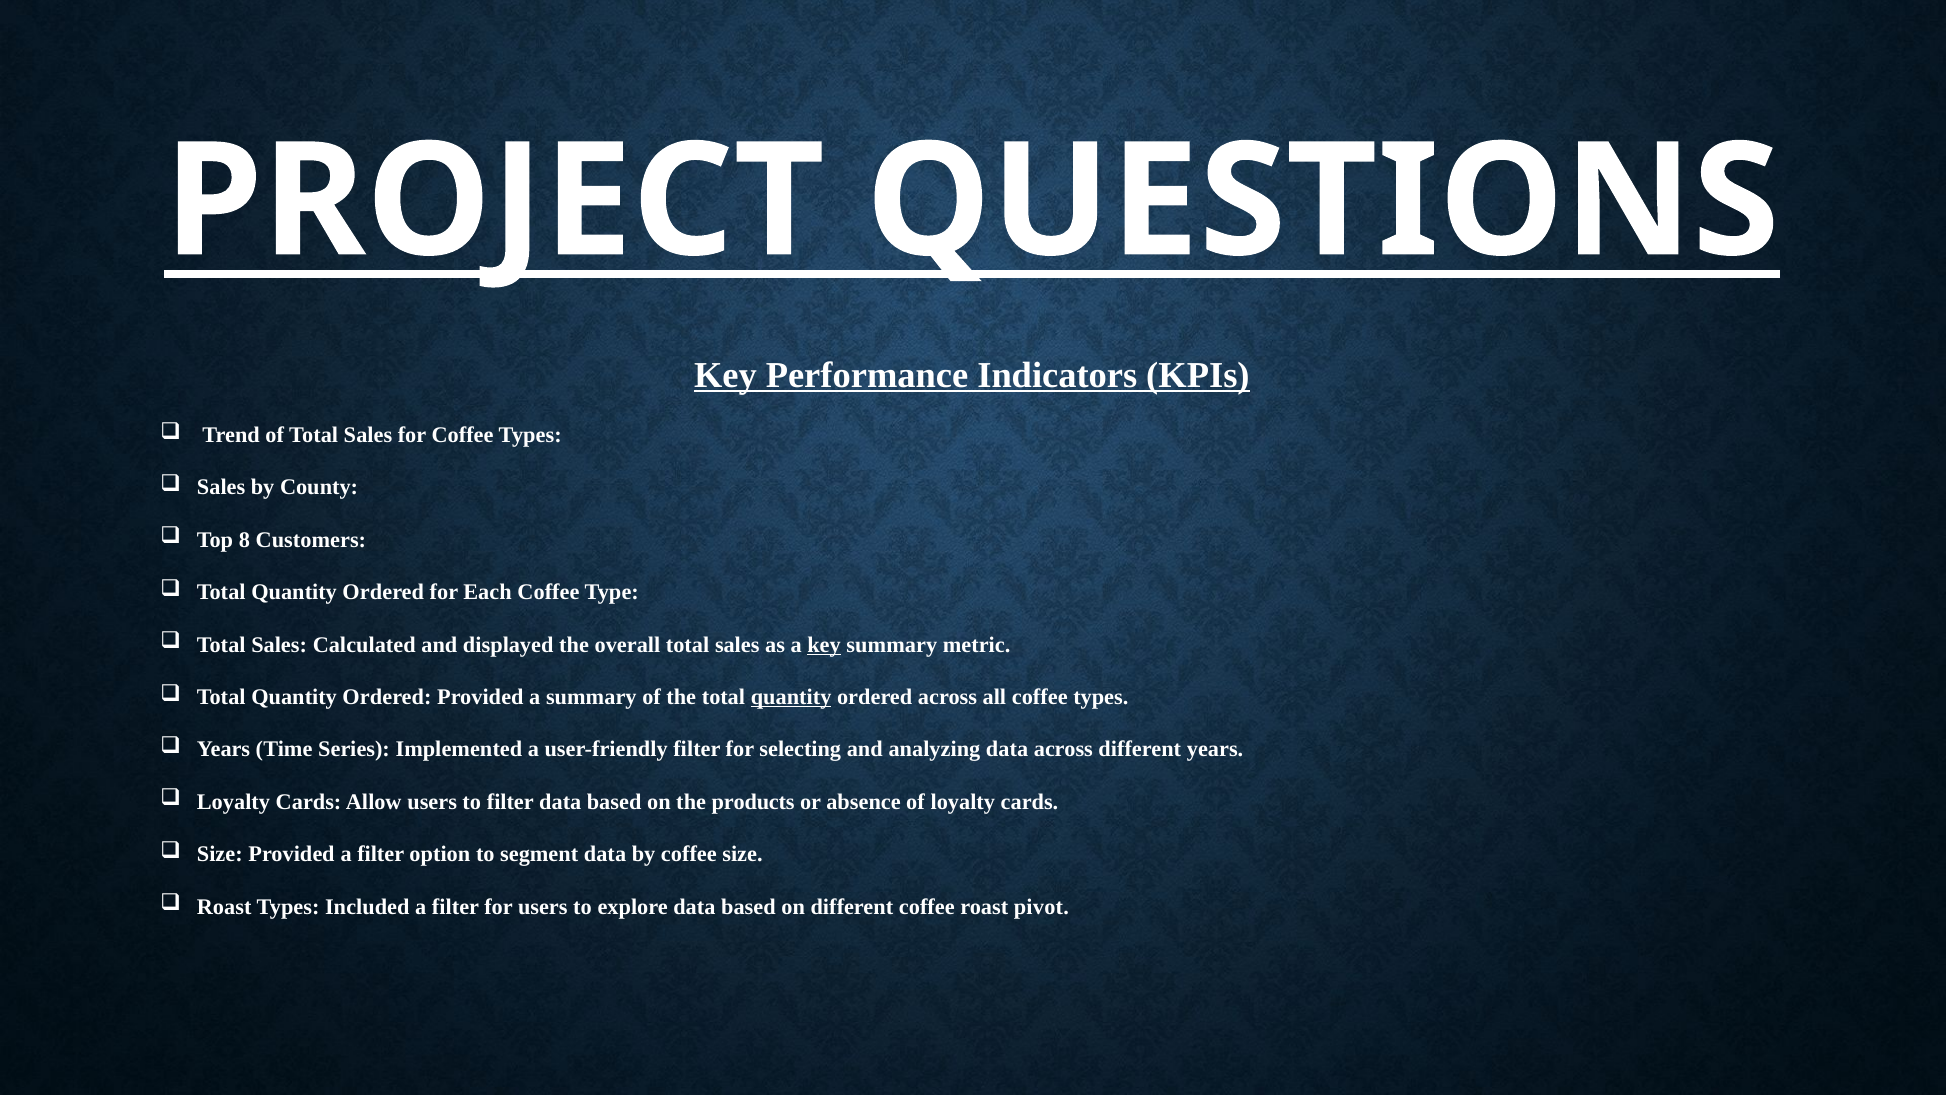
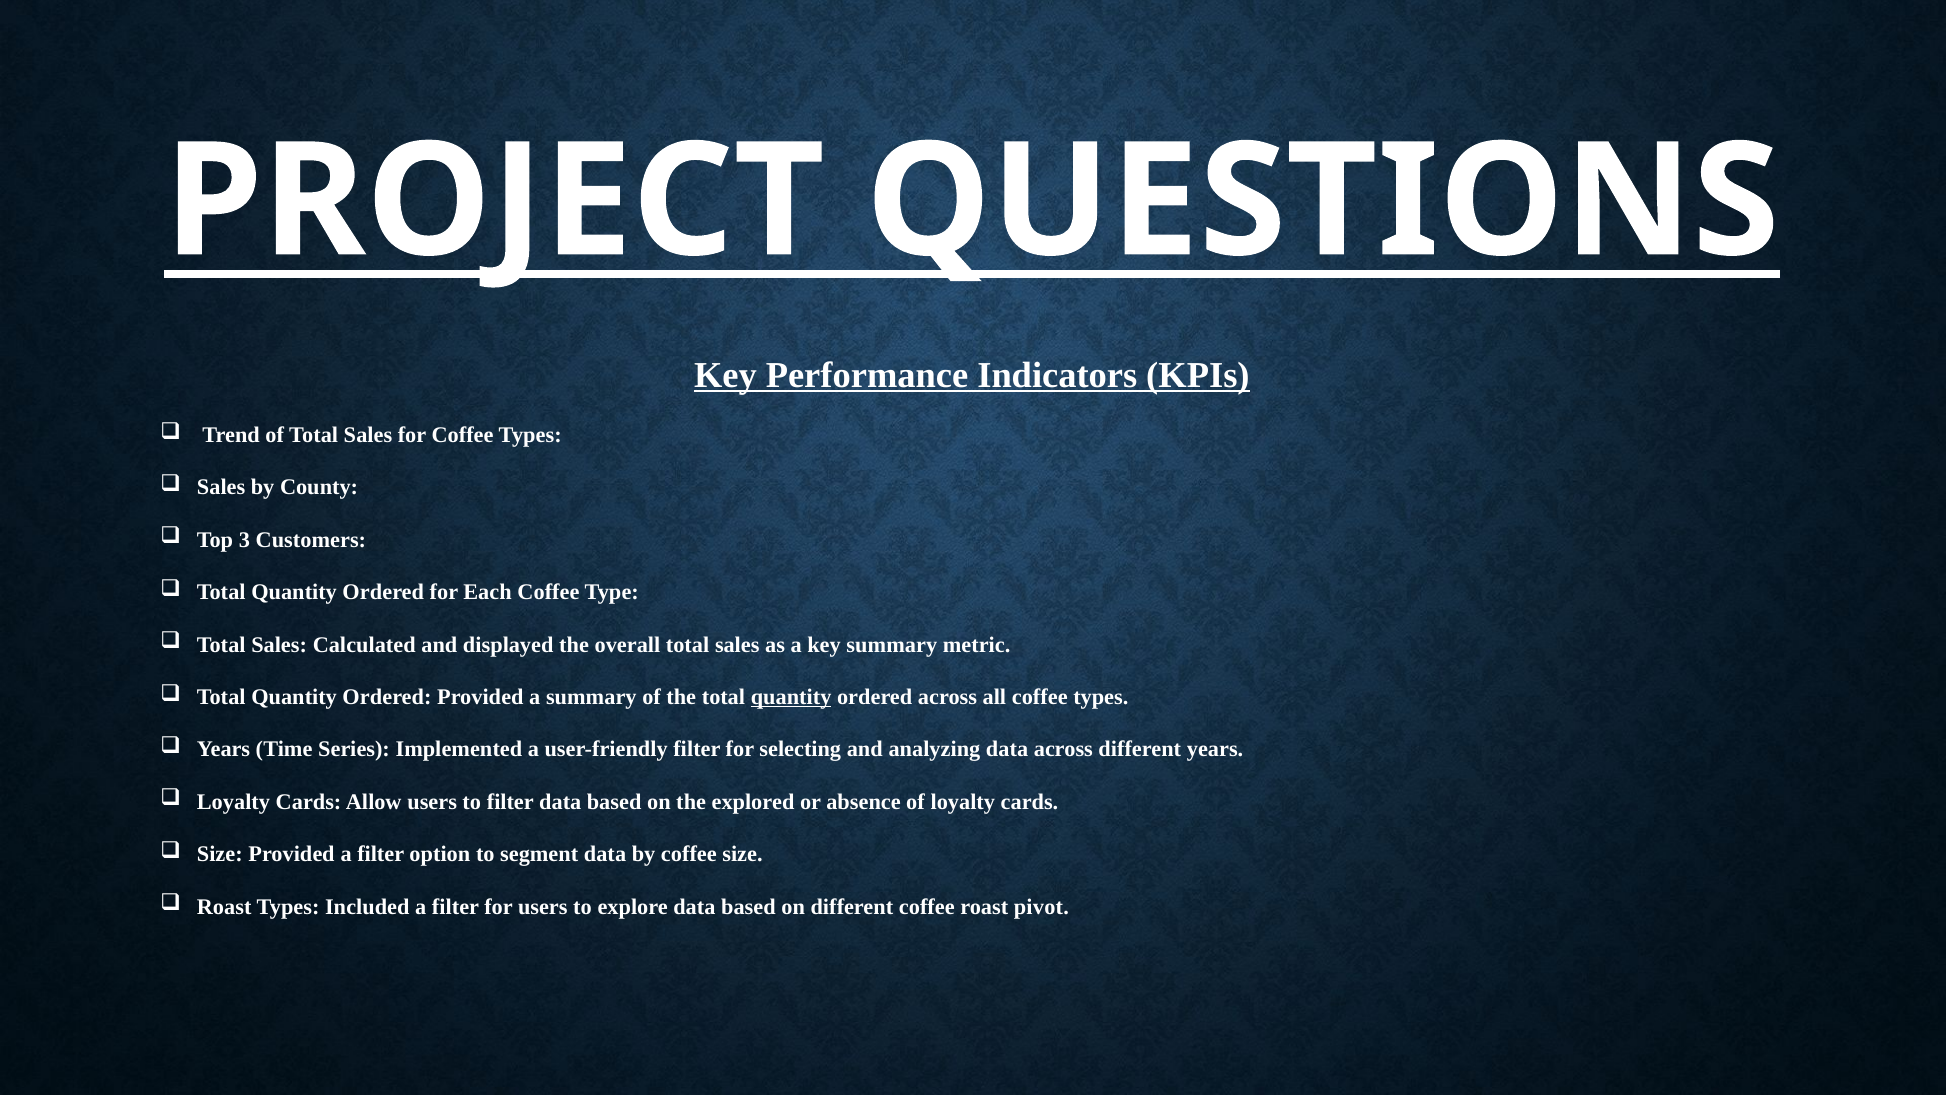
8: 8 -> 3
key at (824, 645) underline: present -> none
products: products -> explored
